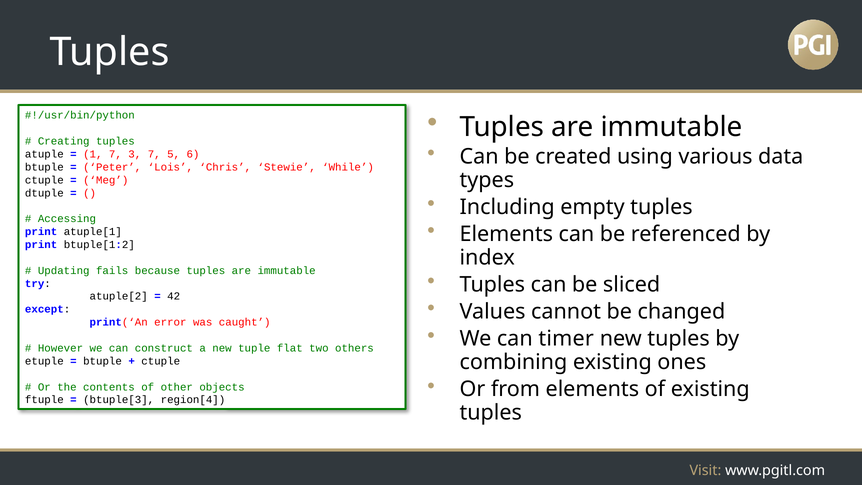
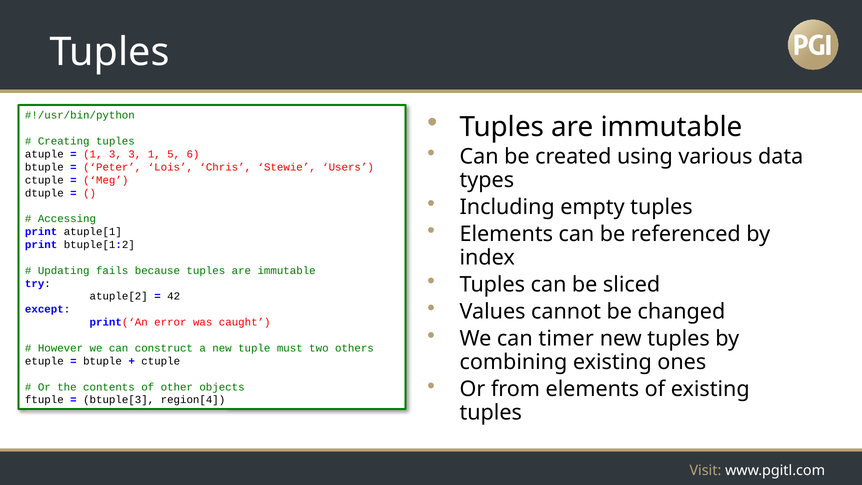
1 7: 7 -> 3
3 7: 7 -> 1
While: While -> Users
flat: flat -> must
